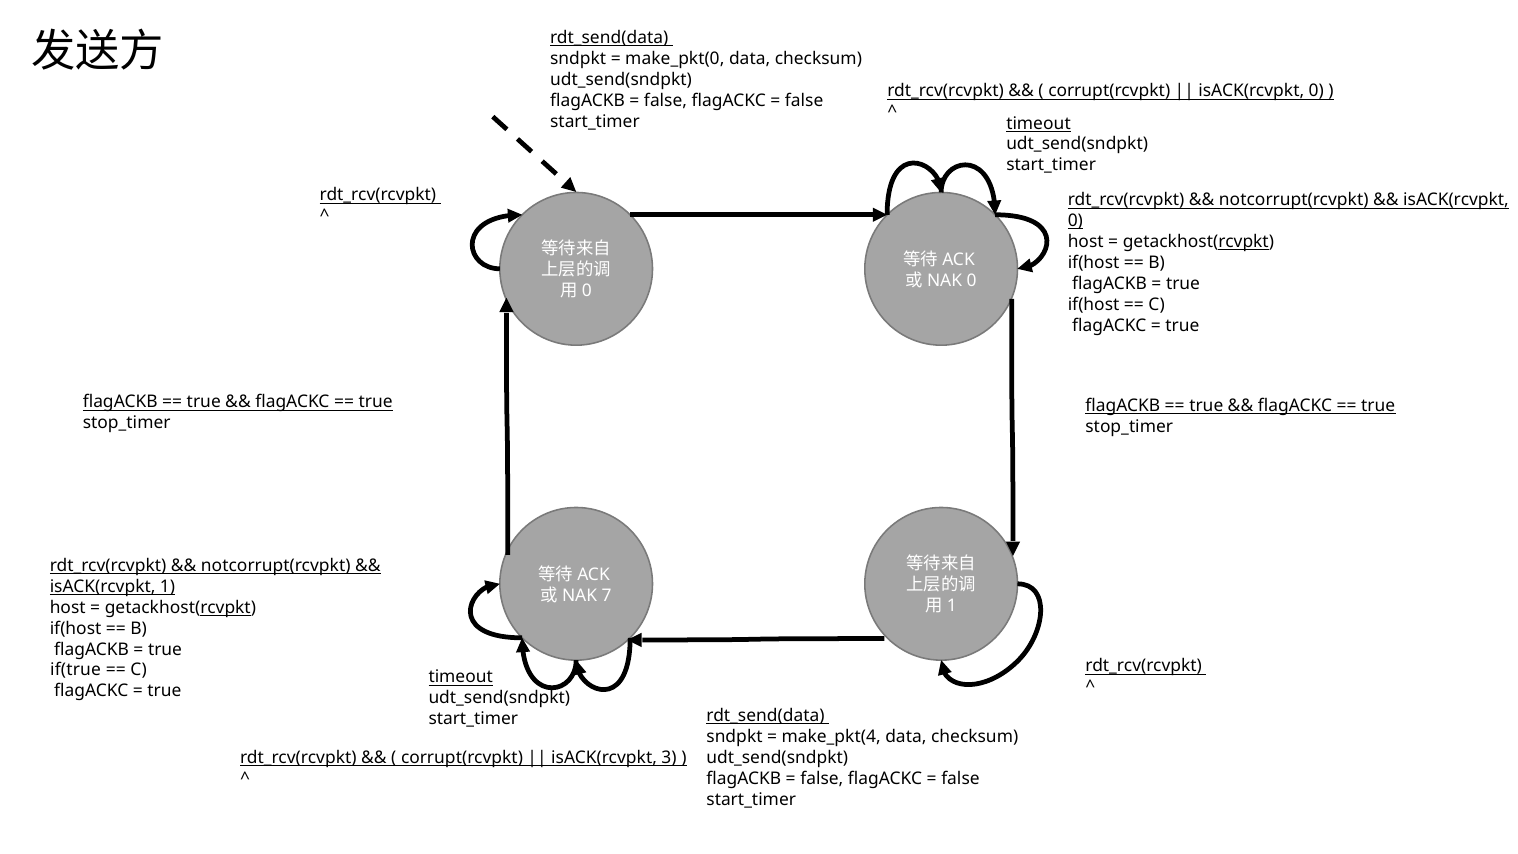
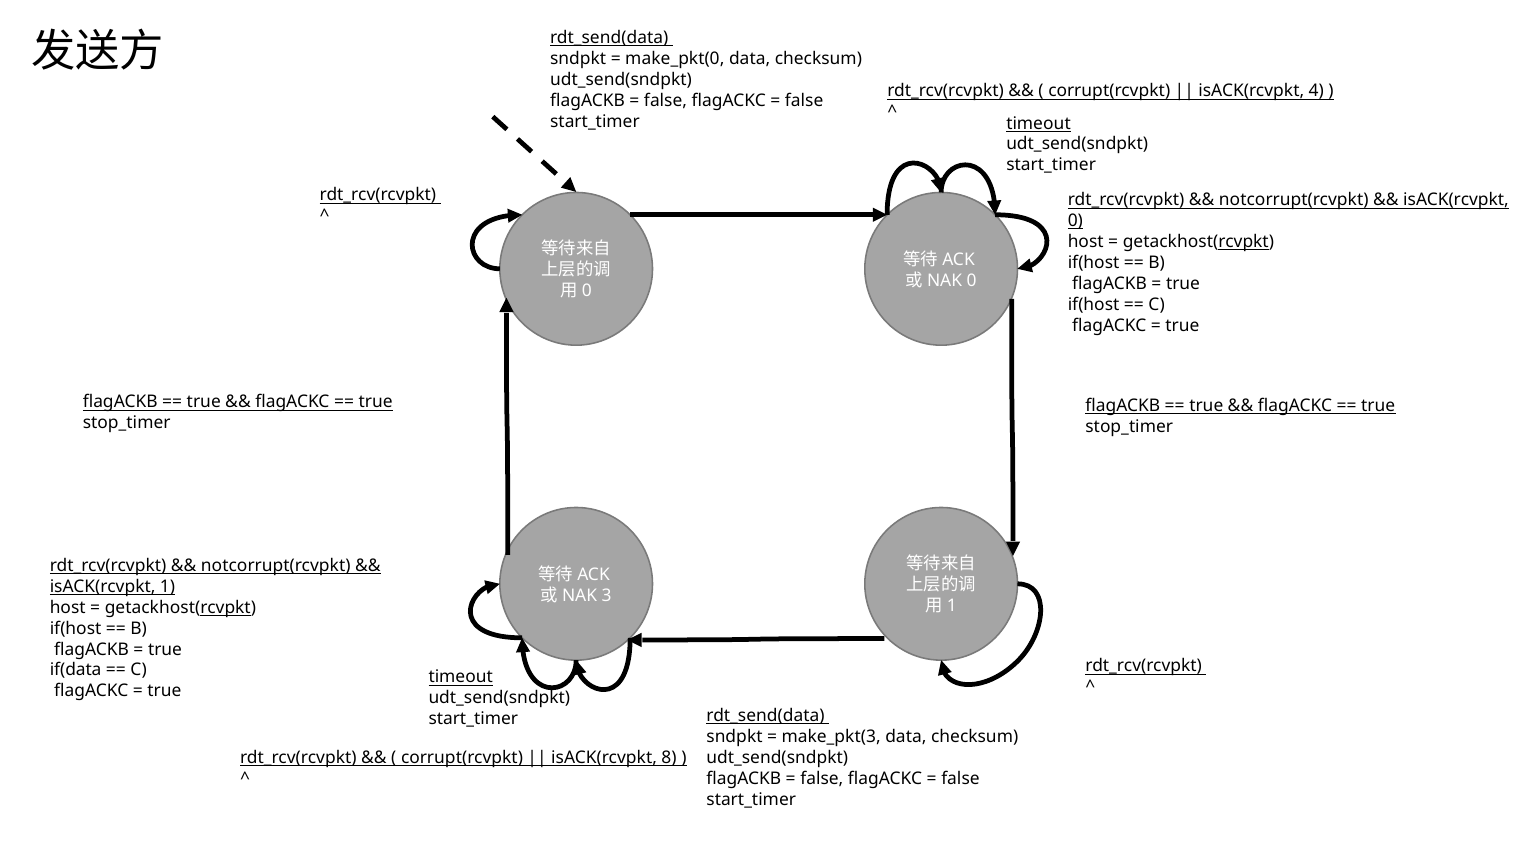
0 at (1316, 91): 0 -> 4
7: 7 -> 3
if(true: if(true -> if(data
make_pkt(4: make_pkt(4 -> make_pkt(3
3: 3 -> 8
